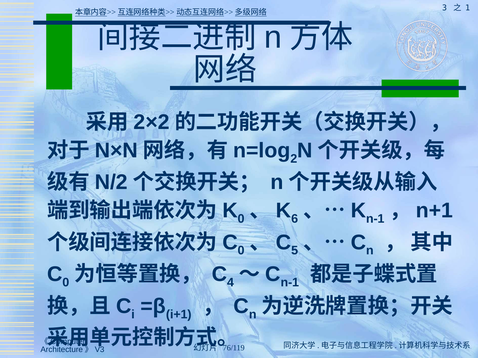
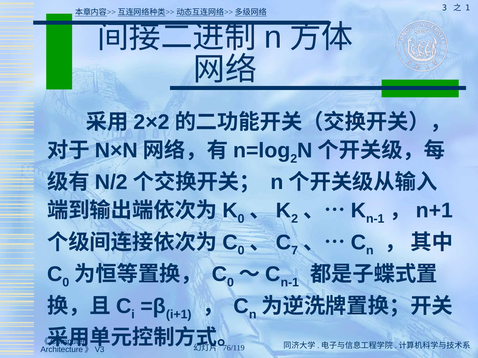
6 at (295, 219): 6 -> 2
5: 5 -> 7
4 at (231, 283): 4 -> 0
